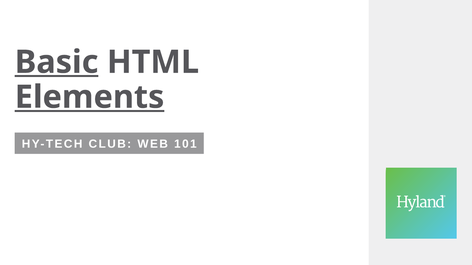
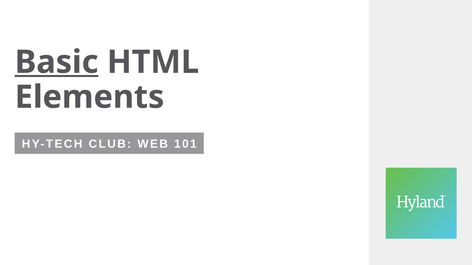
Elements underline: present -> none
